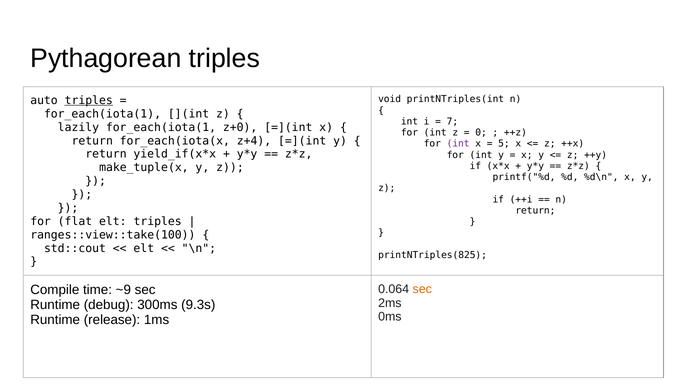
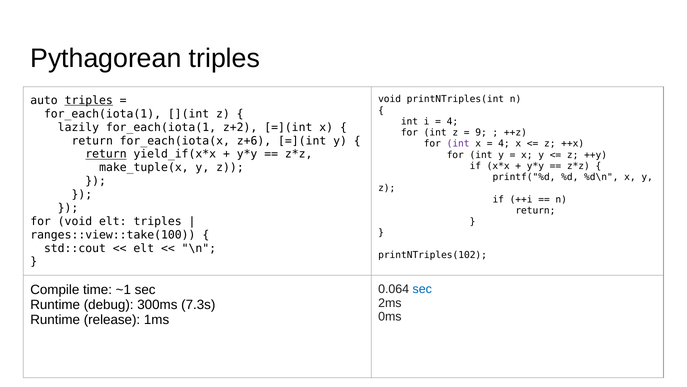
7 at (452, 121): 7 -> 4
z+0: z+0 -> z+2
0: 0 -> 9
z+4: z+4 -> z+6
5 at (504, 144): 5 -> 4
return at (106, 154) underline: none -> present
for flat: flat -> void
printNTriples(825: printNTriples(825 -> printNTriples(102
sec at (422, 289) colour: orange -> blue
~9: ~9 -> ~1
9.3s: 9.3s -> 7.3s
